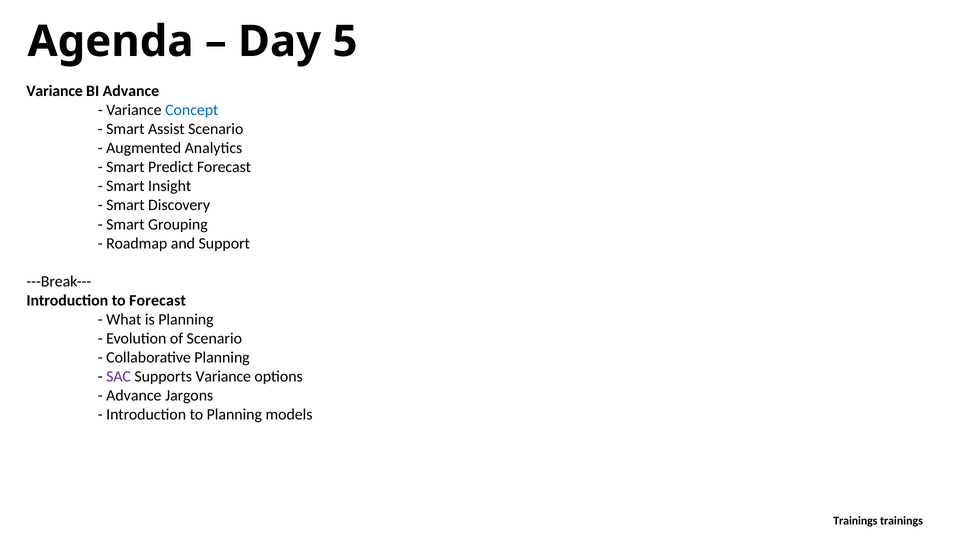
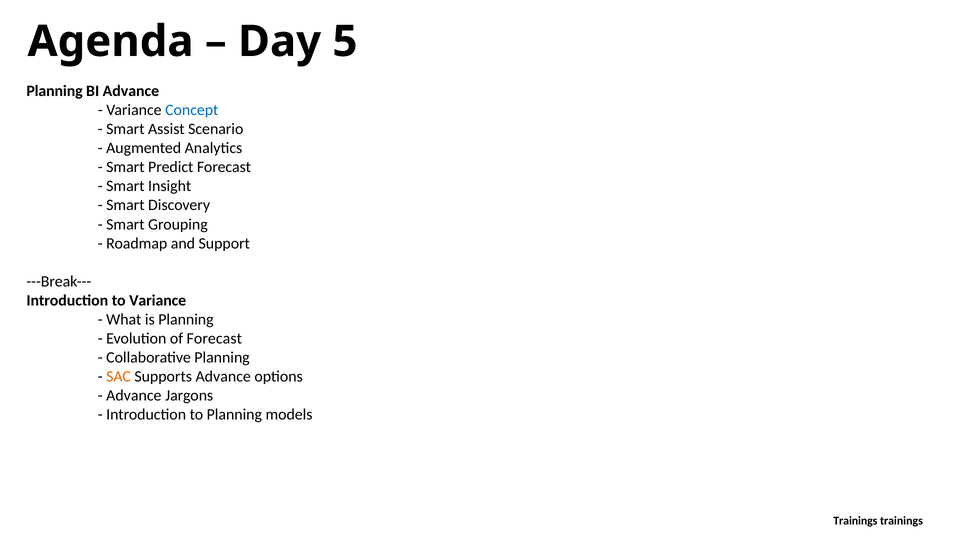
Variance at (55, 91): Variance -> Planning
to Forecast: Forecast -> Variance
of Scenario: Scenario -> Forecast
SAC colour: purple -> orange
Supports Variance: Variance -> Advance
